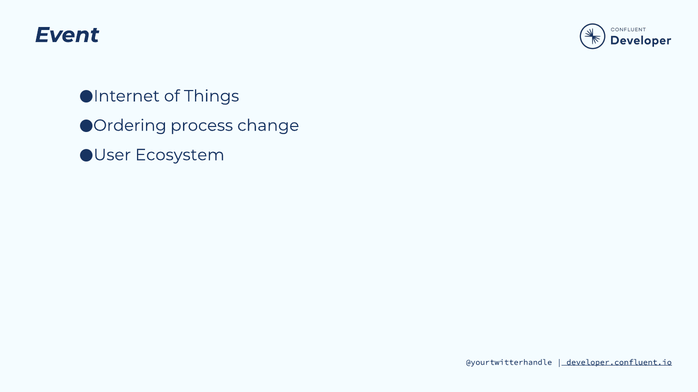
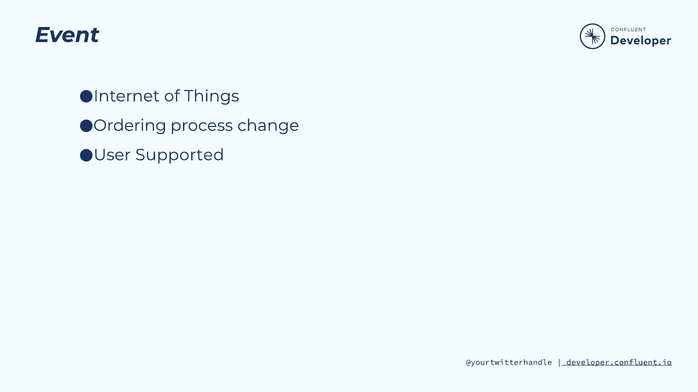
Ecosystem: Ecosystem -> Supported
